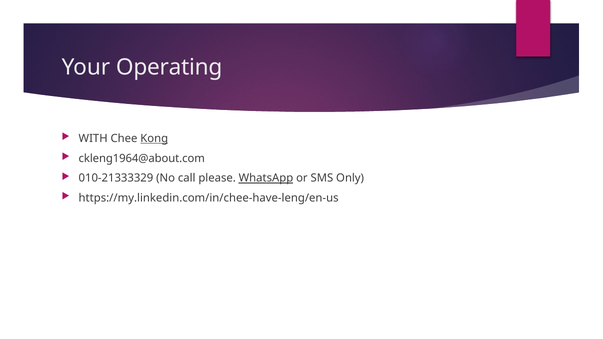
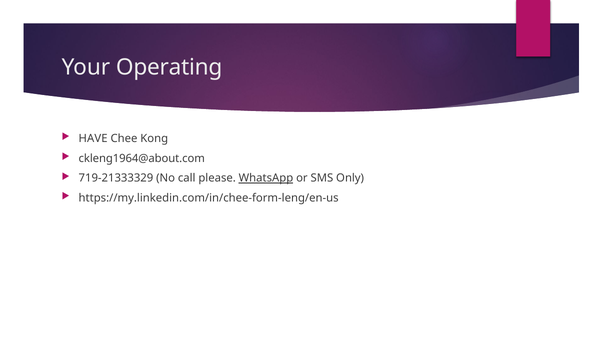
WITH: WITH -> HAVE
Kong underline: present -> none
010-21333329: 010-21333329 -> 719-21333329
https://my.linkedin.com/in/chee-have-leng/en-us: https://my.linkedin.com/in/chee-have-leng/en-us -> https://my.linkedin.com/in/chee-form-leng/en-us
